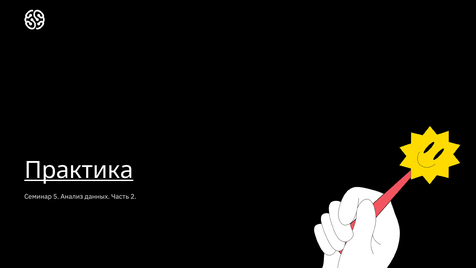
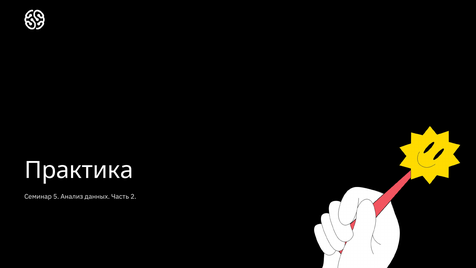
Практика underline: present -> none
